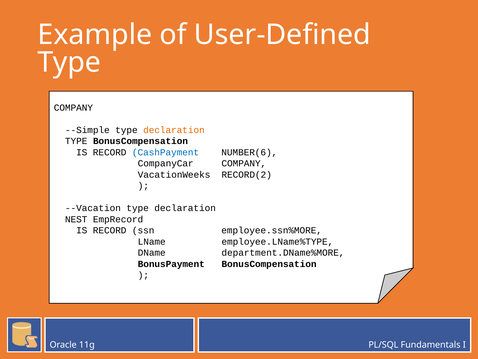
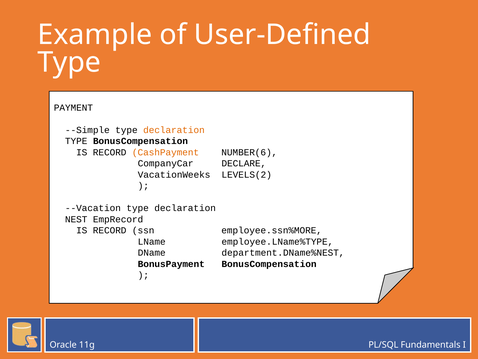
COMPANY at (73, 107): COMPANY -> PAYMENT
CashPayment colour: blue -> orange
CompanyCar COMPANY: COMPANY -> DECLARE
RECORD(2: RECORD(2 -> LEVELS(2
department.DName%MORE: department.DName%MORE -> department.DName%NEST
